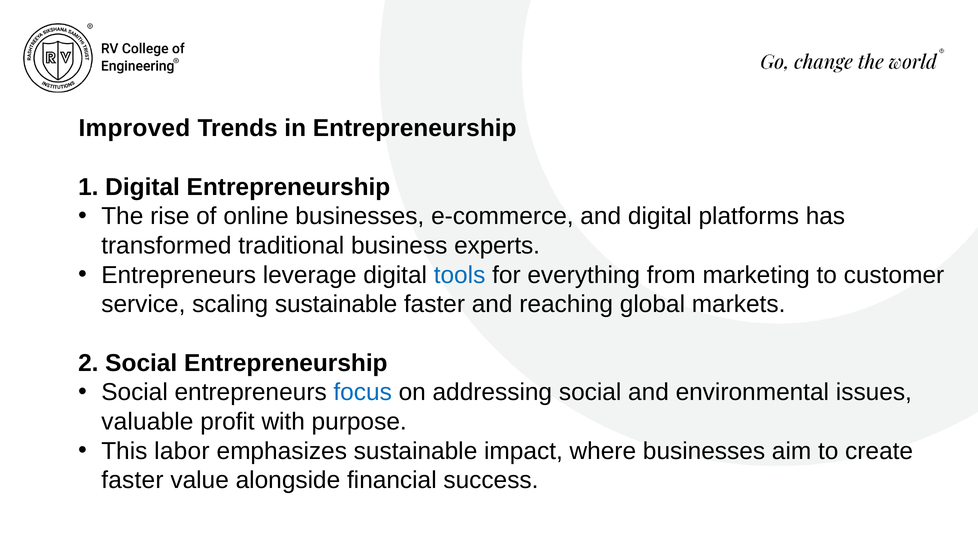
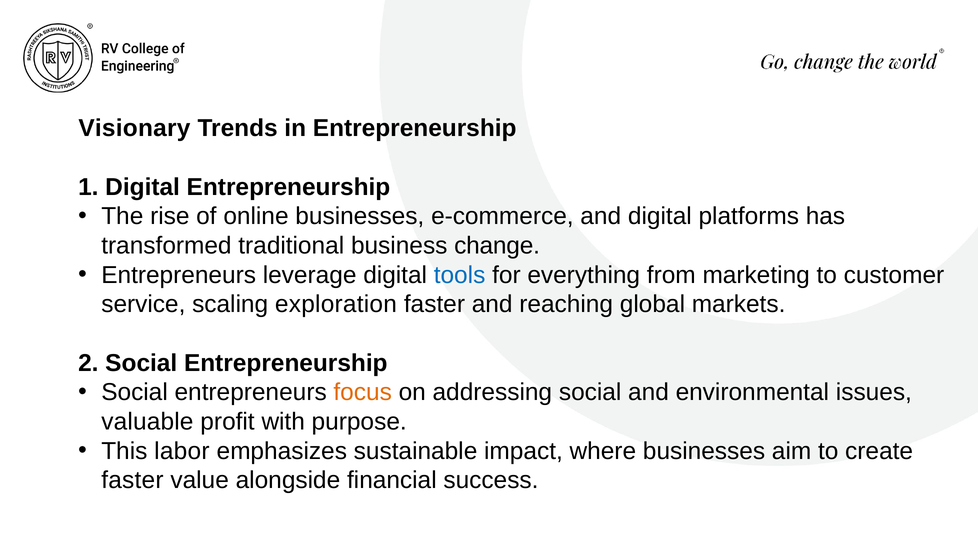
Improved: Improved -> Visionary
experts: experts -> change
scaling sustainable: sustainable -> exploration
focus colour: blue -> orange
